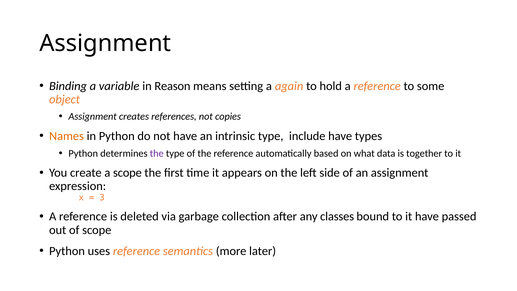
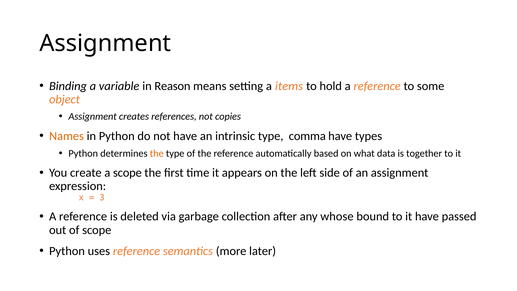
again: again -> items
include: include -> comma
the at (157, 153) colour: purple -> orange
classes: classes -> whose
